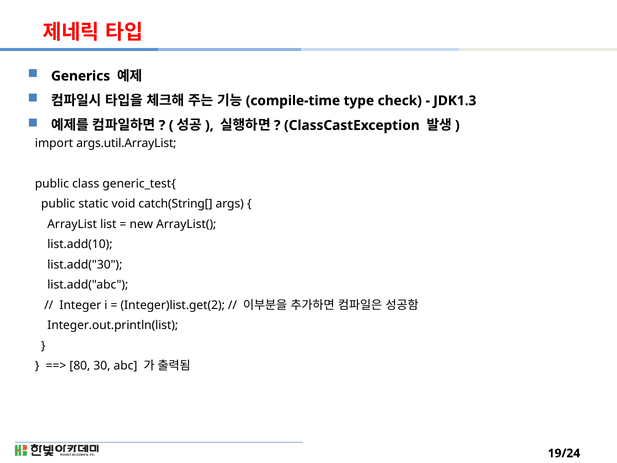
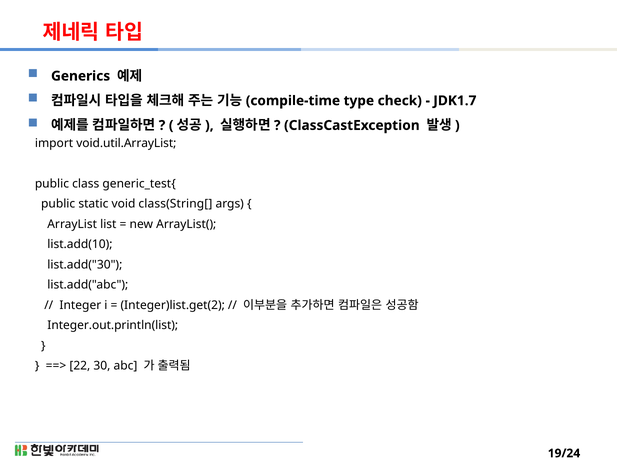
JDK1.3: JDK1.3 -> JDK1.7
args.util.ArrayList: args.util.ArrayList -> void.util.ArrayList
catch(String[: catch(String[ -> class(String[
80: 80 -> 22
